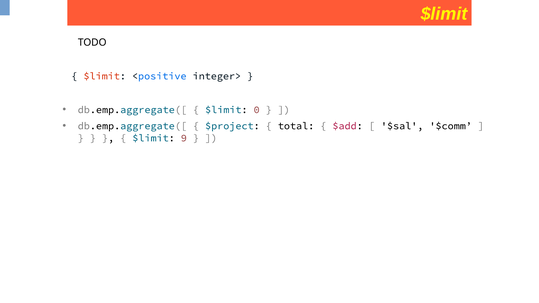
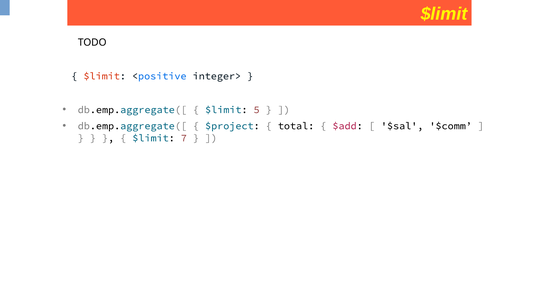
0: 0 -> 5
9: 9 -> 7
